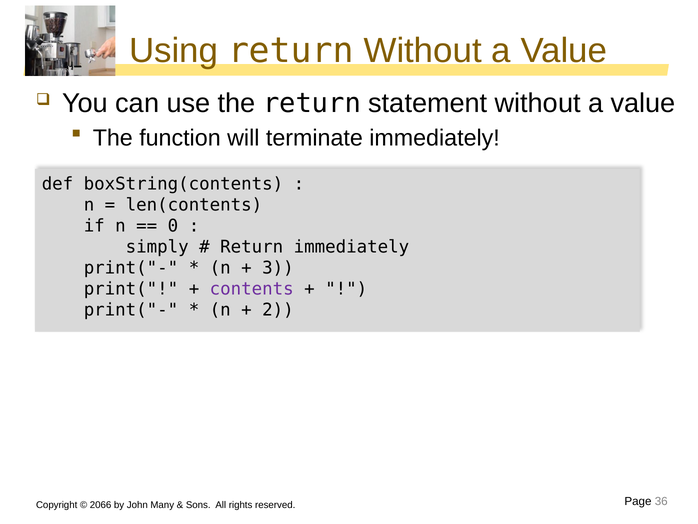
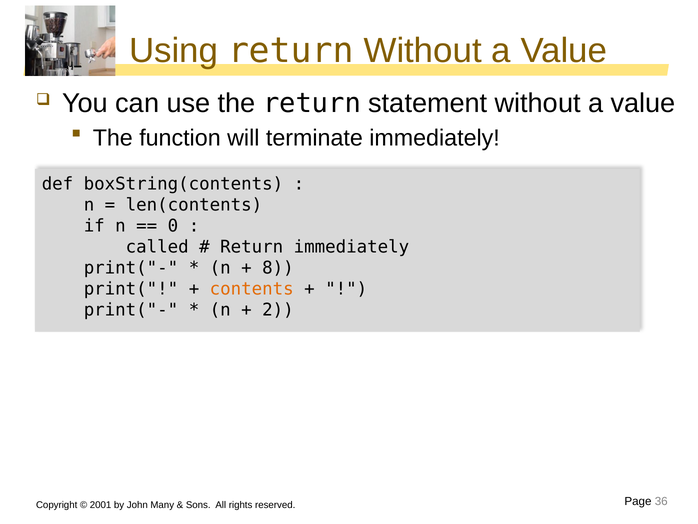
simply: simply -> called
3: 3 -> 8
contents colour: purple -> orange
2066: 2066 -> 2001
